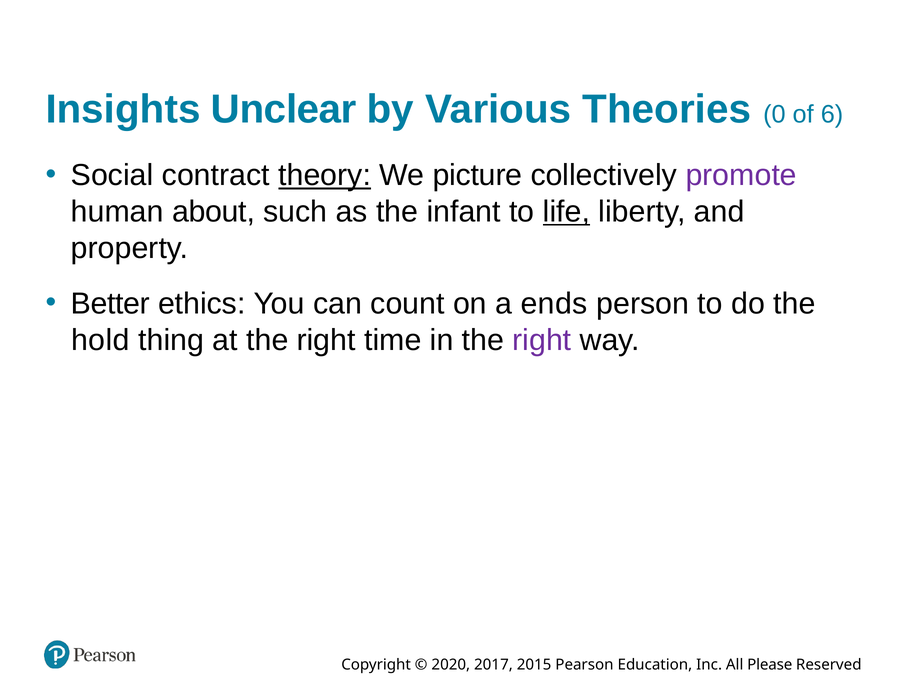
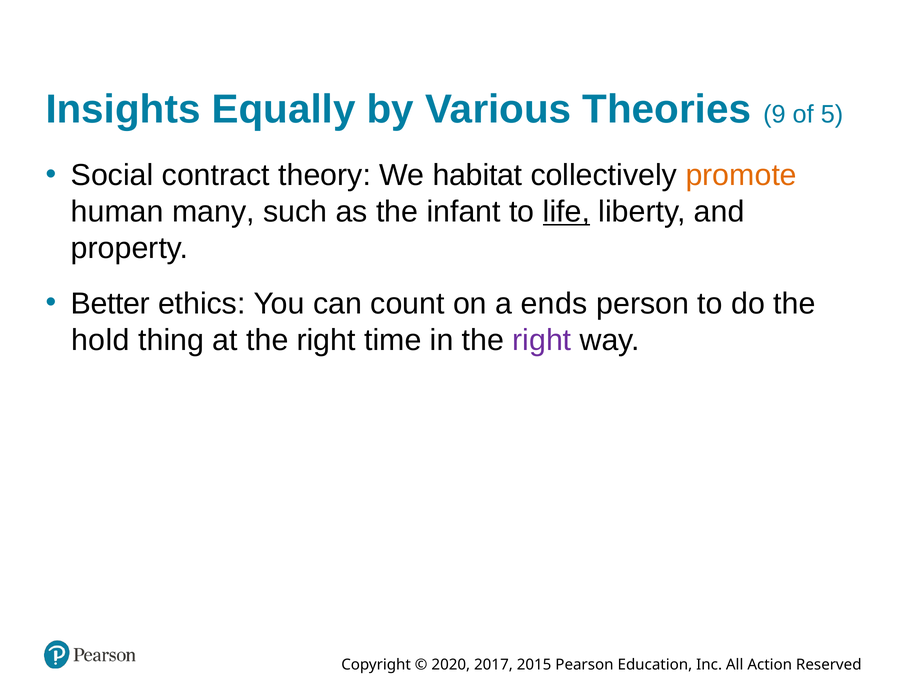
Unclear: Unclear -> Equally
0: 0 -> 9
6: 6 -> 5
theory underline: present -> none
picture: picture -> habitat
promote colour: purple -> orange
about: about -> many
Please: Please -> Action
